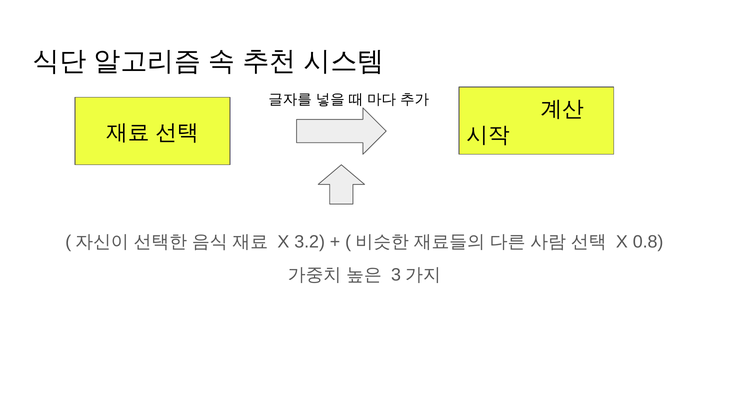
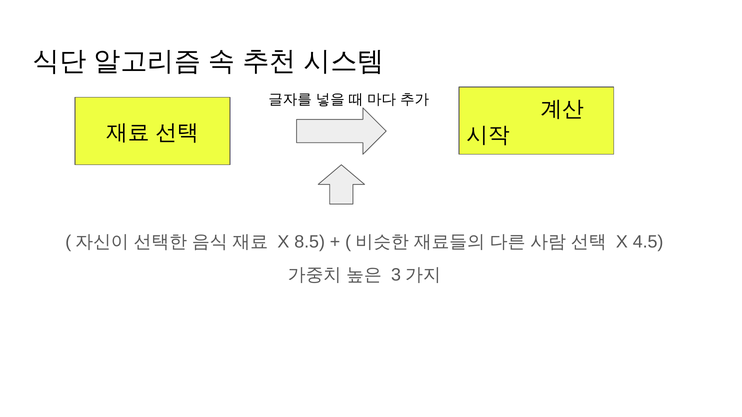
3.2: 3.2 -> 8.5
0.8: 0.8 -> 4.5
